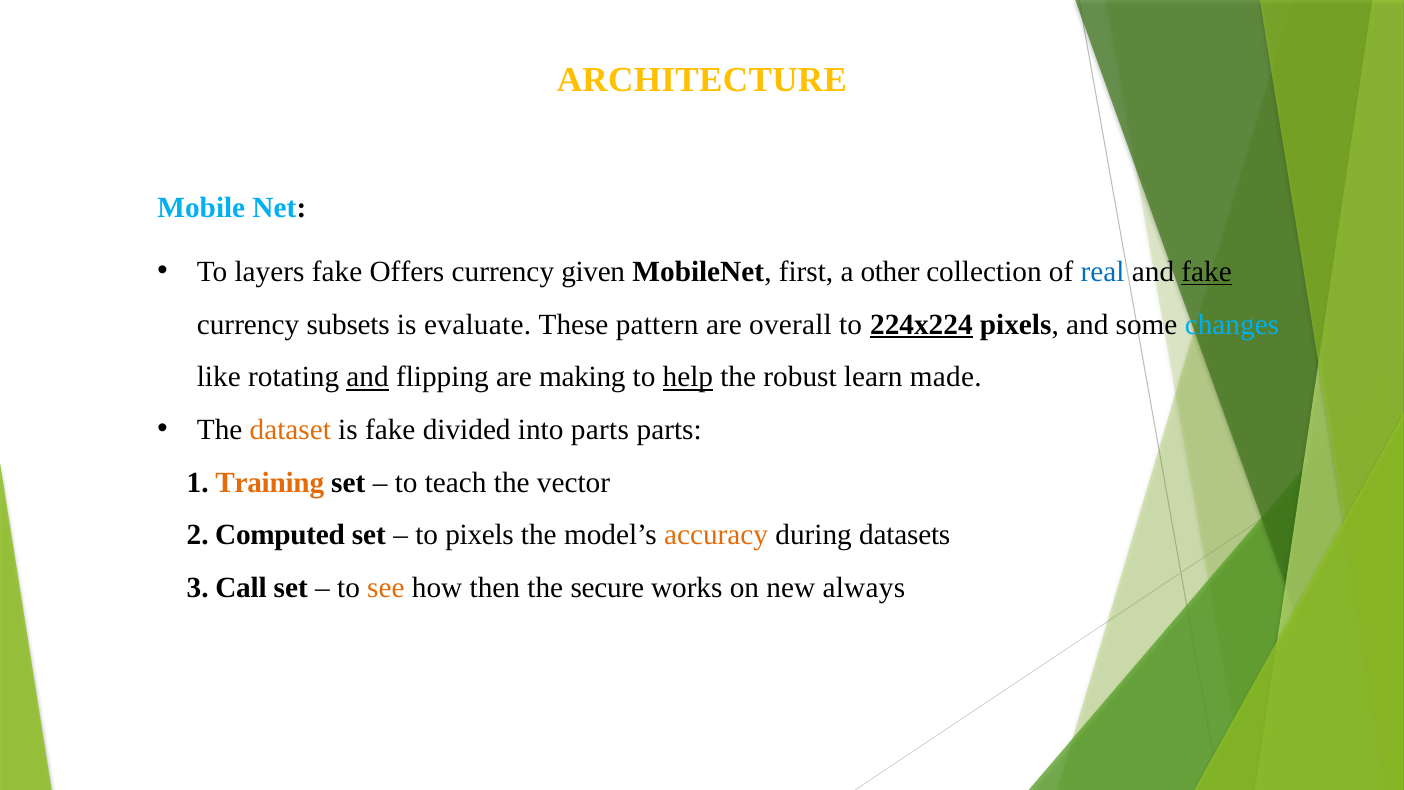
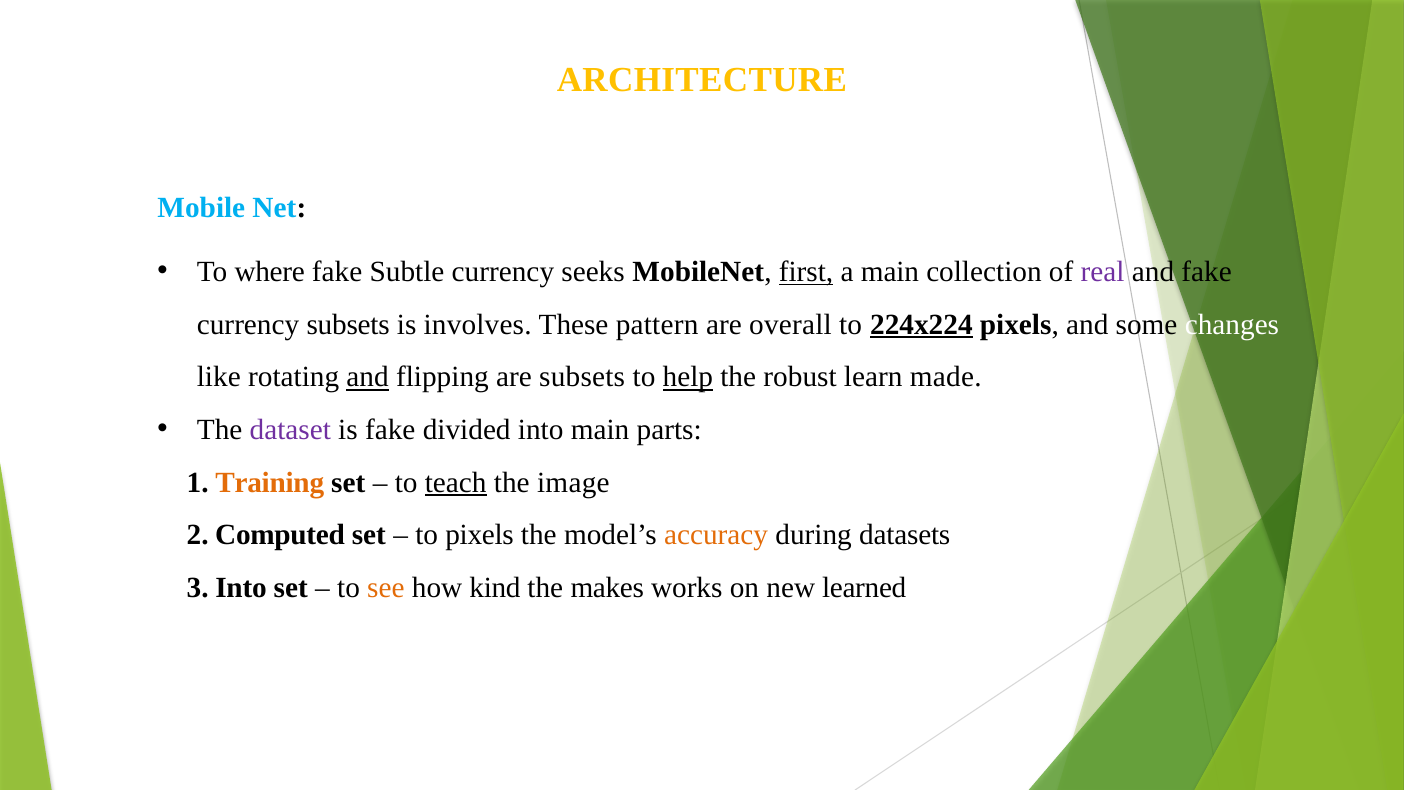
layers: layers -> where
Offers: Offers -> Subtle
given: given -> seeks
first underline: none -> present
a other: other -> main
real colour: blue -> purple
fake at (1207, 272) underline: present -> none
evaluate: evaluate -> involves
changes colour: light blue -> white
are making: making -> subsets
dataset colour: orange -> purple
into parts: parts -> main
teach underline: none -> present
vector: vector -> image
3 Call: Call -> Into
then: then -> kind
secure: secure -> makes
always: always -> learned
